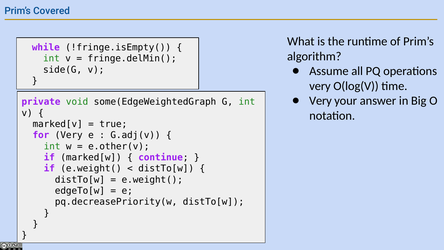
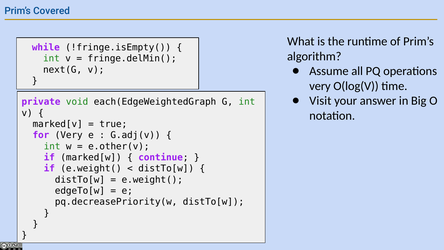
side(G: side(G -> next(G
Very at (320, 101): Very -> Visit
some(EdgeWeightedGraph: some(EdgeWeightedGraph -> each(EdgeWeightedGraph
